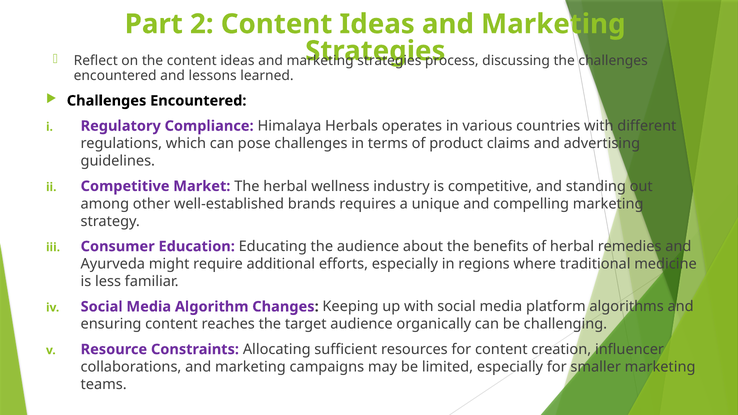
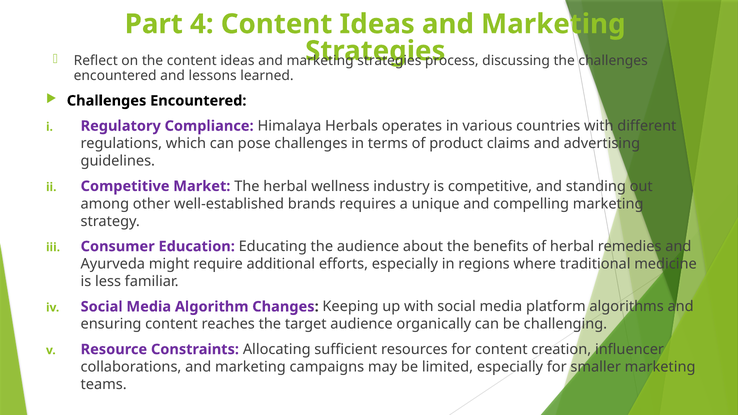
2: 2 -> 4
